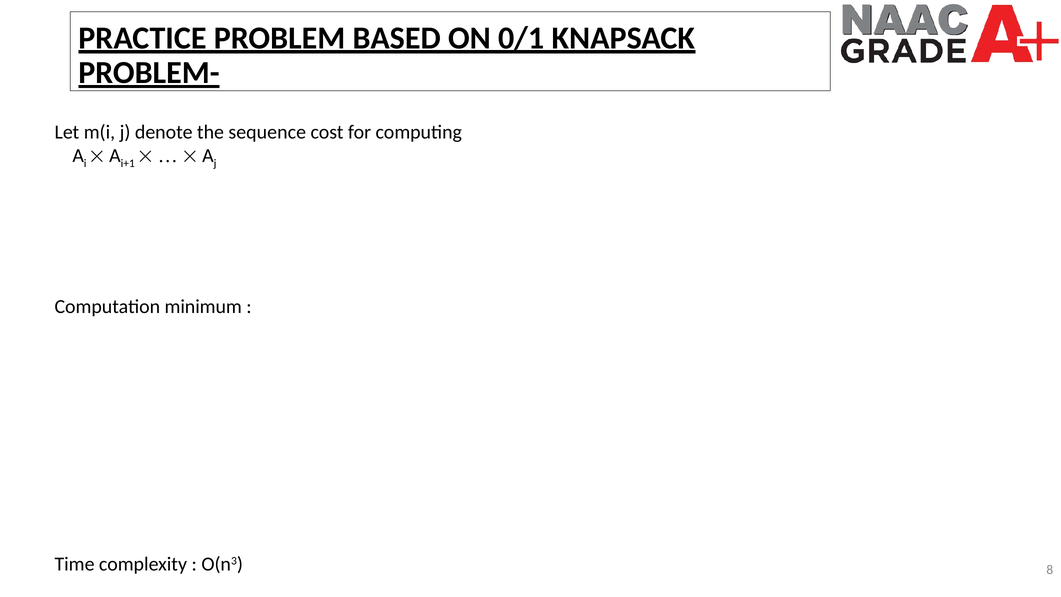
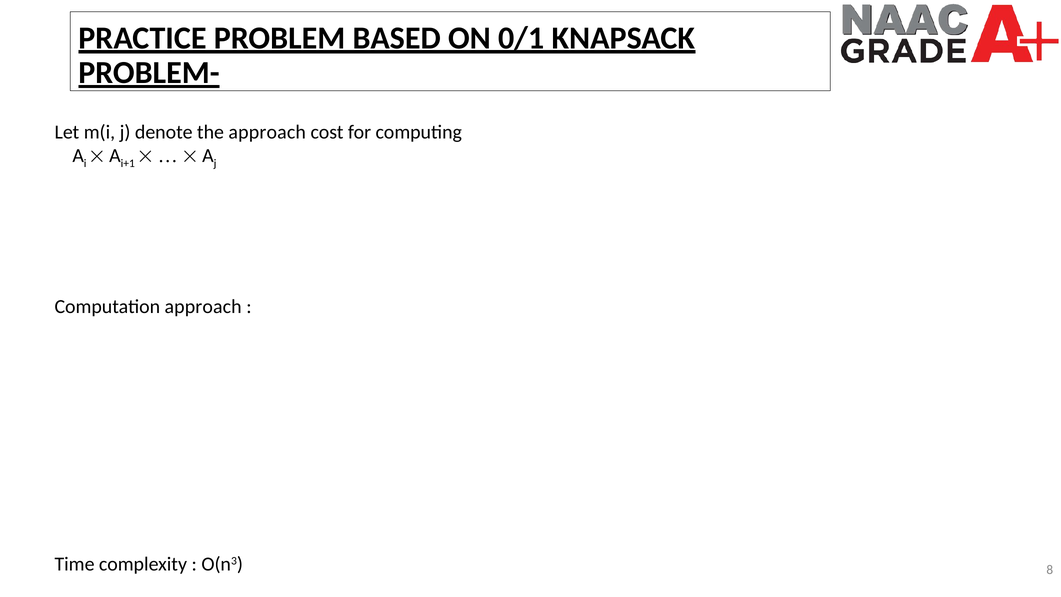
the sequence: sequence -> approach
Computation minimum: minimum -> approach
